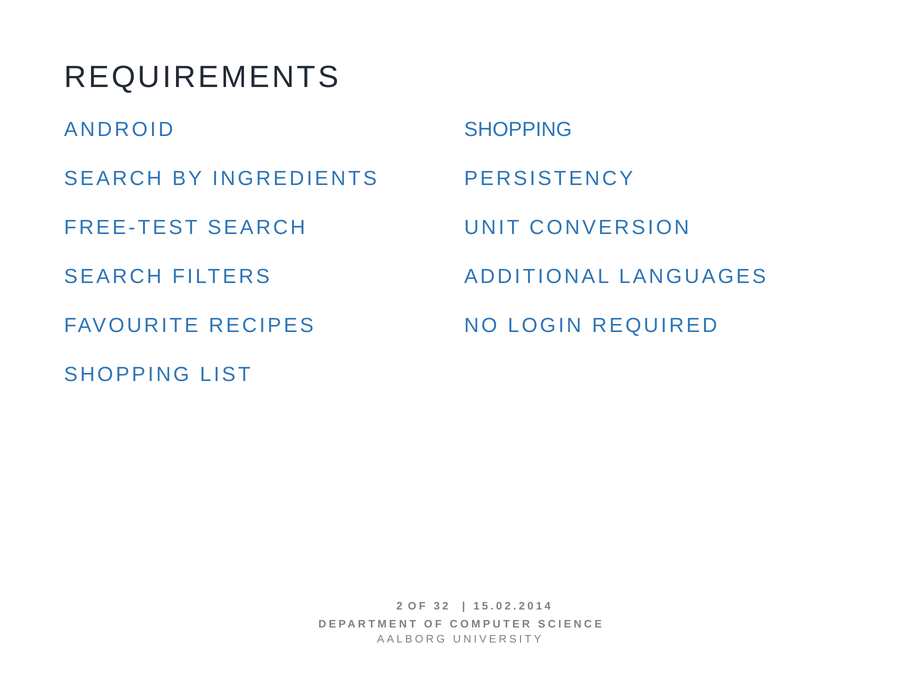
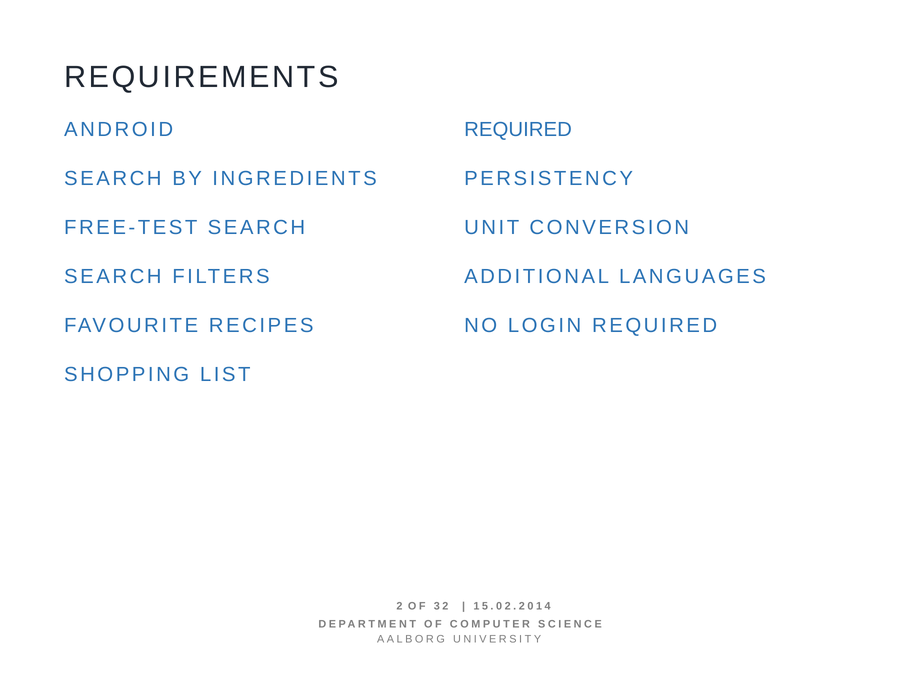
SHOPPING at (518, 130): SHOPPING -> REQUIRED
